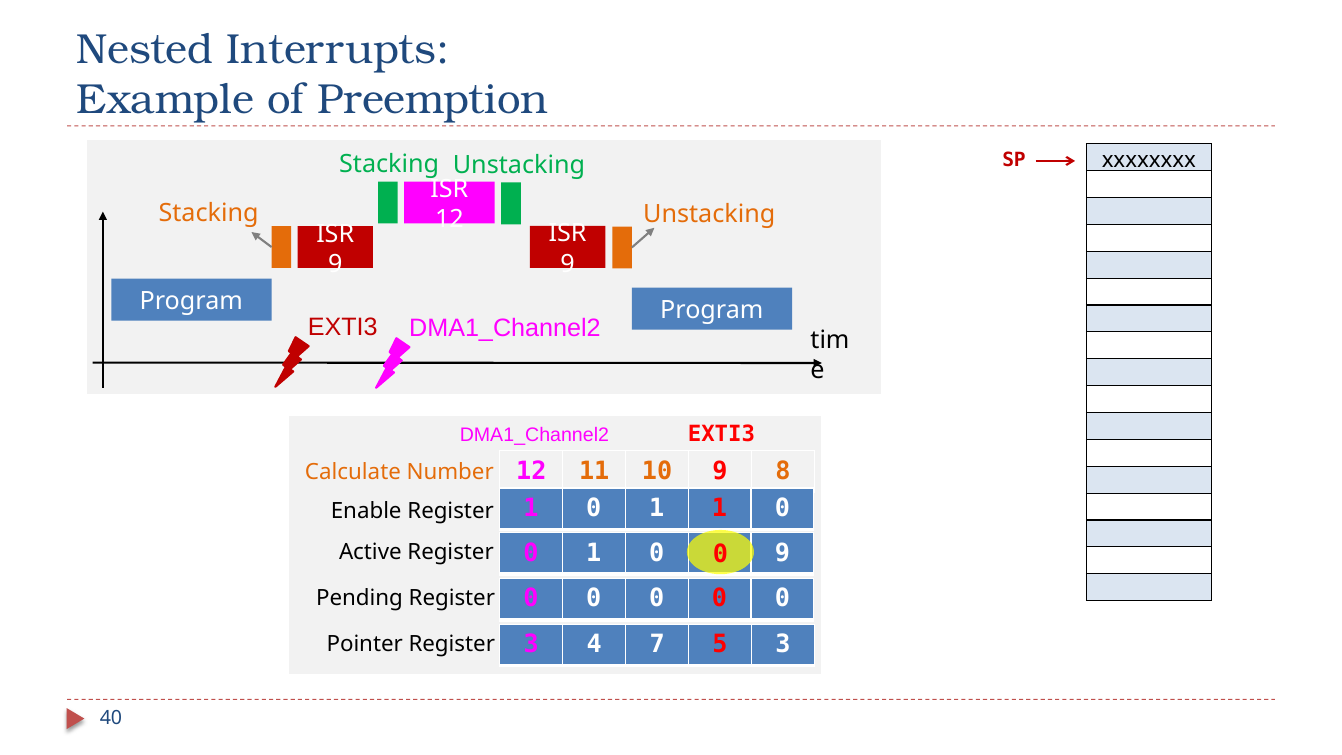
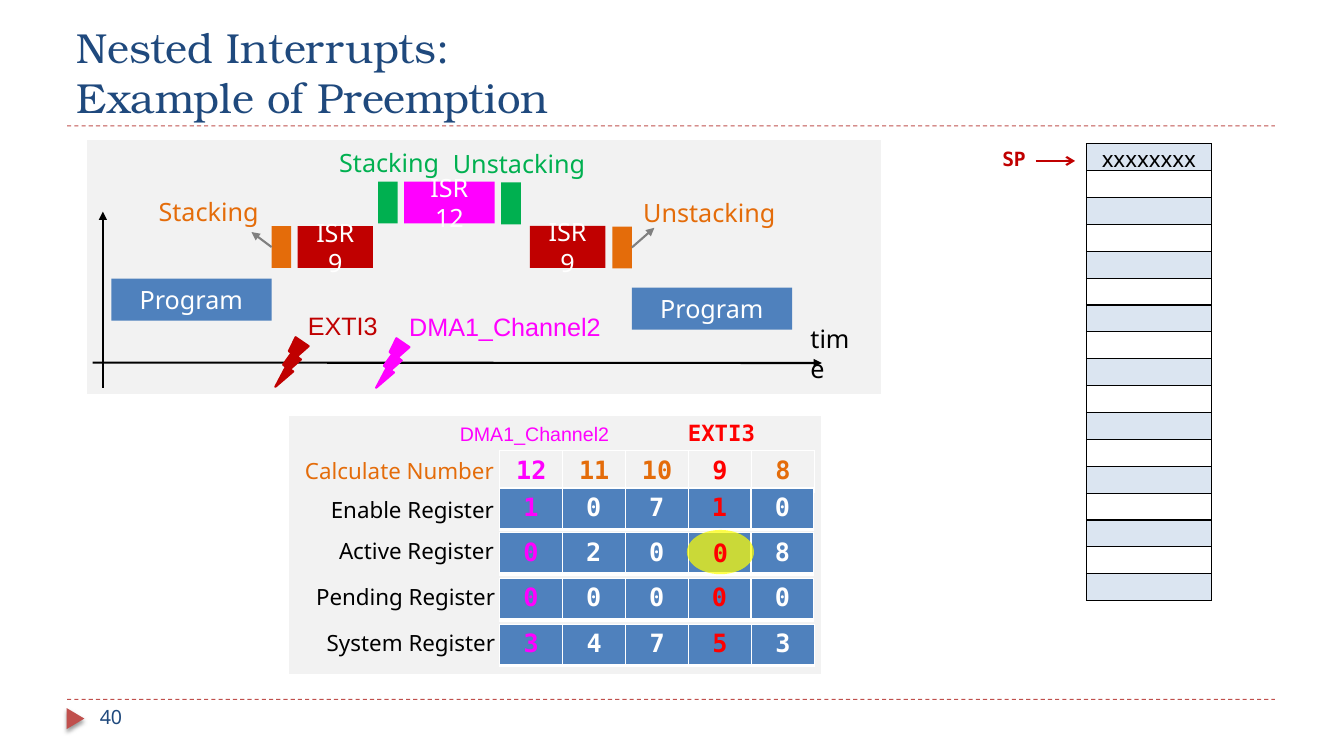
1 0 1: 1 -> 7
Register 0 1: 1 -> 2
0 9: 9 -> 8
Pointer: Pointer -> System
